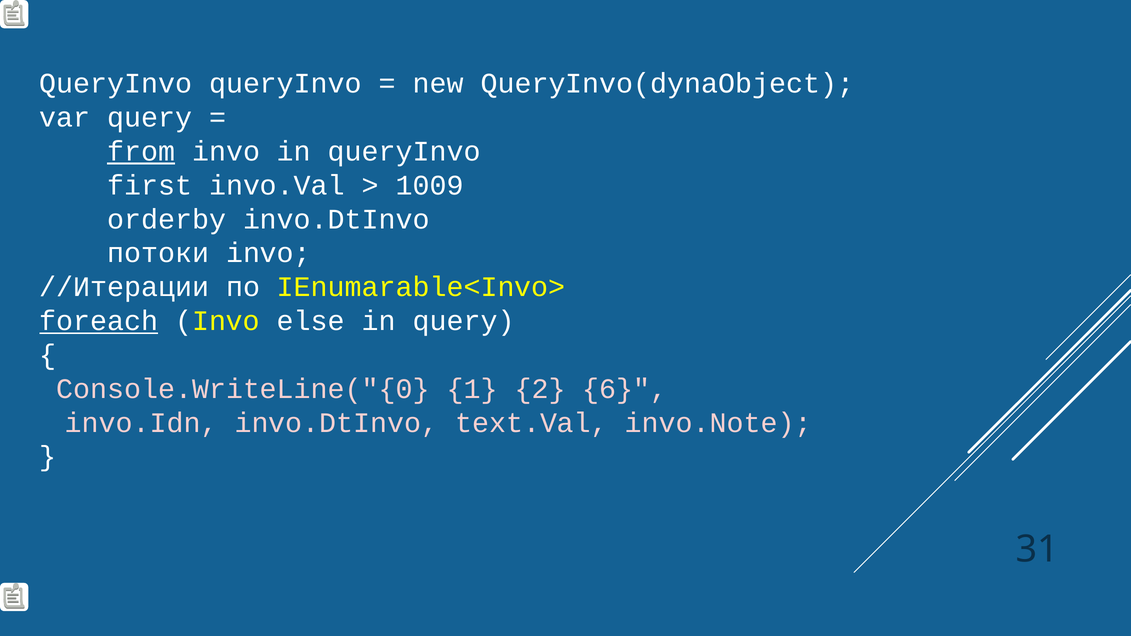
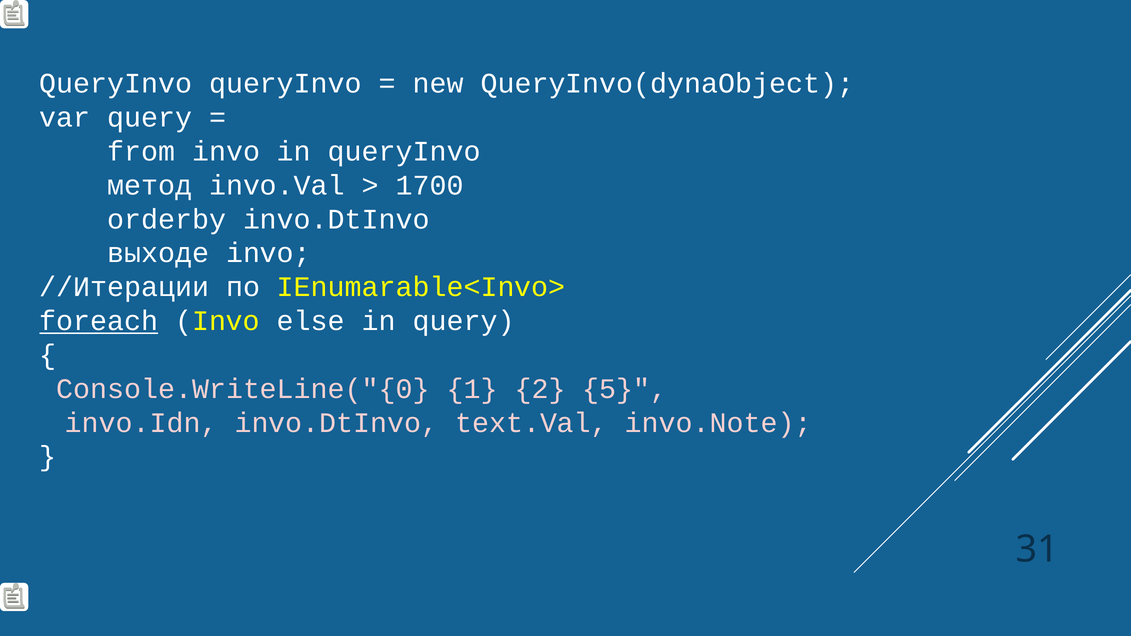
from underline: present -> none
first: first -> метод
1009: 1009 -> 1700
потоки: потоки -> выходе
6: 6 -> 5
